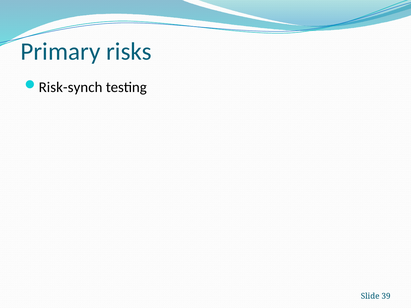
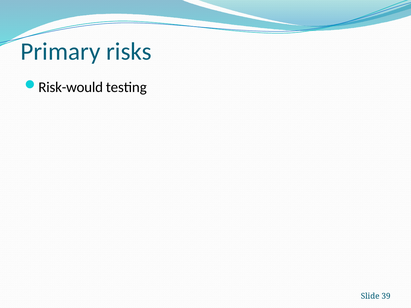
Risk-synch: Risk-synch -> Risk-would
